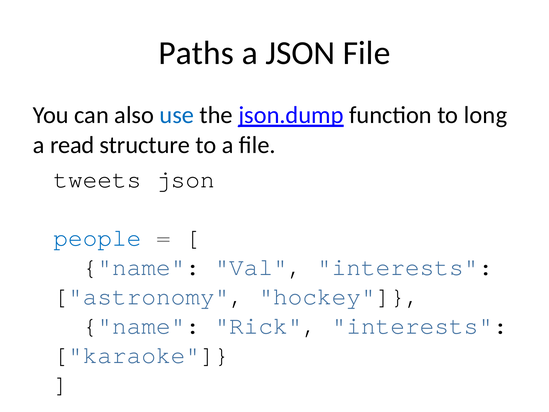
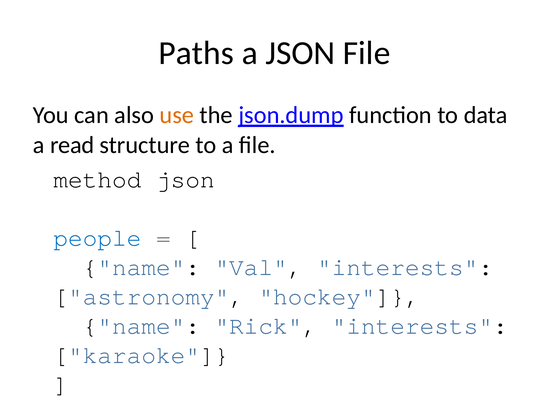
use colour: blue -> orange
long: long -> data
tweets: tweets -> method
